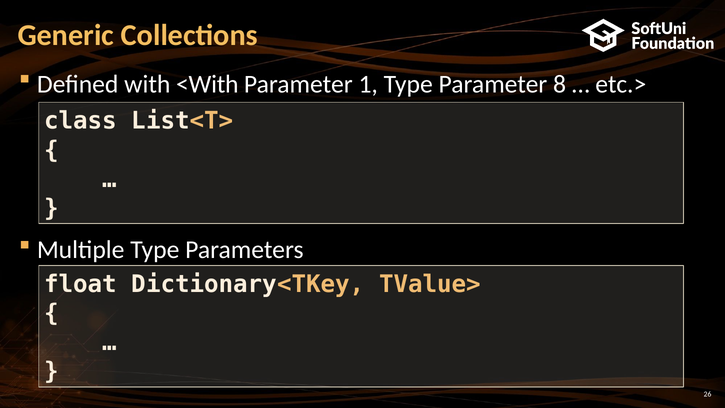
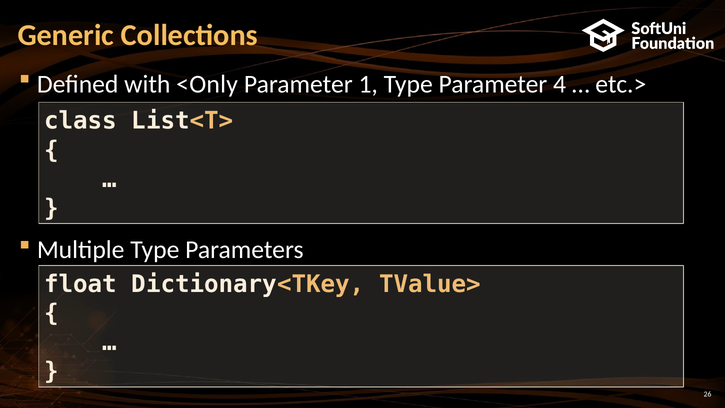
<With: <With -> <Only
8: 8 -> 4
